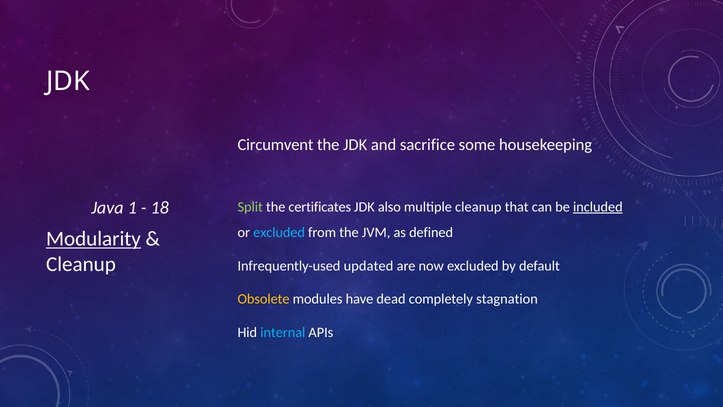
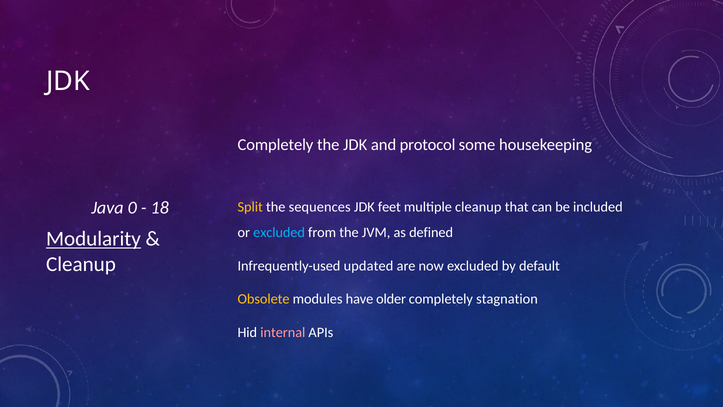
Circumvent at (275, 145): Circumvent -> Completely
sacrifice: sacrifice -> protocol
1: 1 -> 0
Split colour: light green -> yellow
certificates: certificates -> sequences
also: also -> feet
included underline: present -> none
dead: dead -> older
internal colour: light blue -> pink
